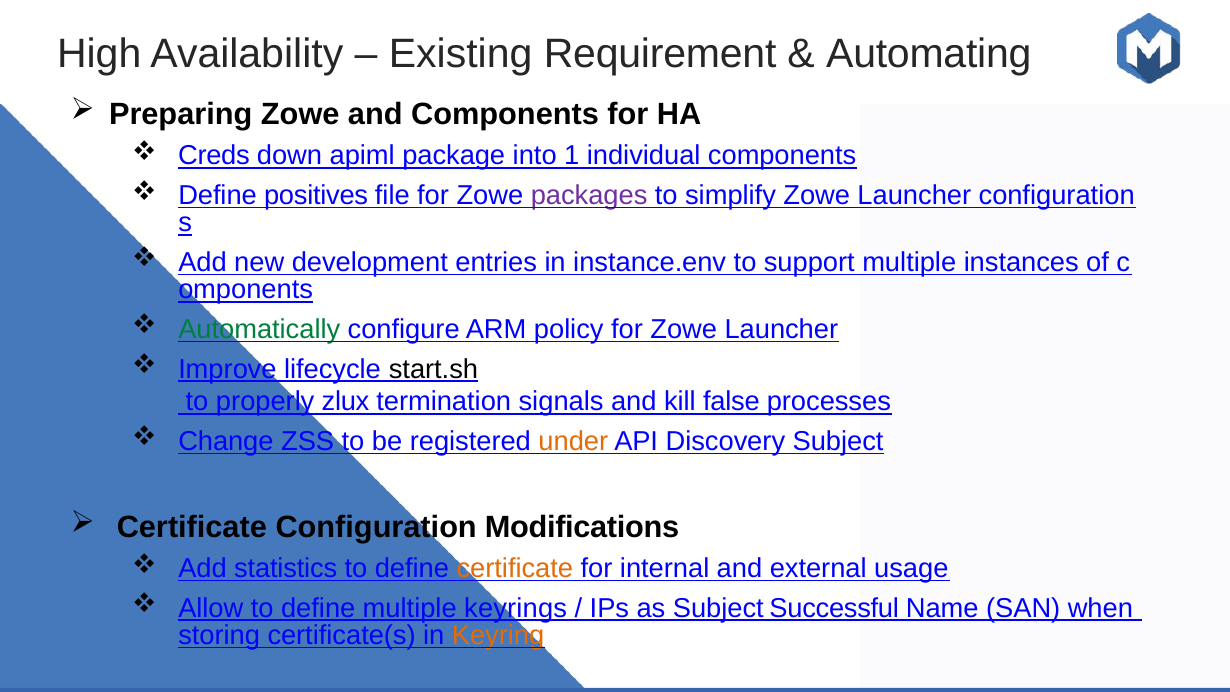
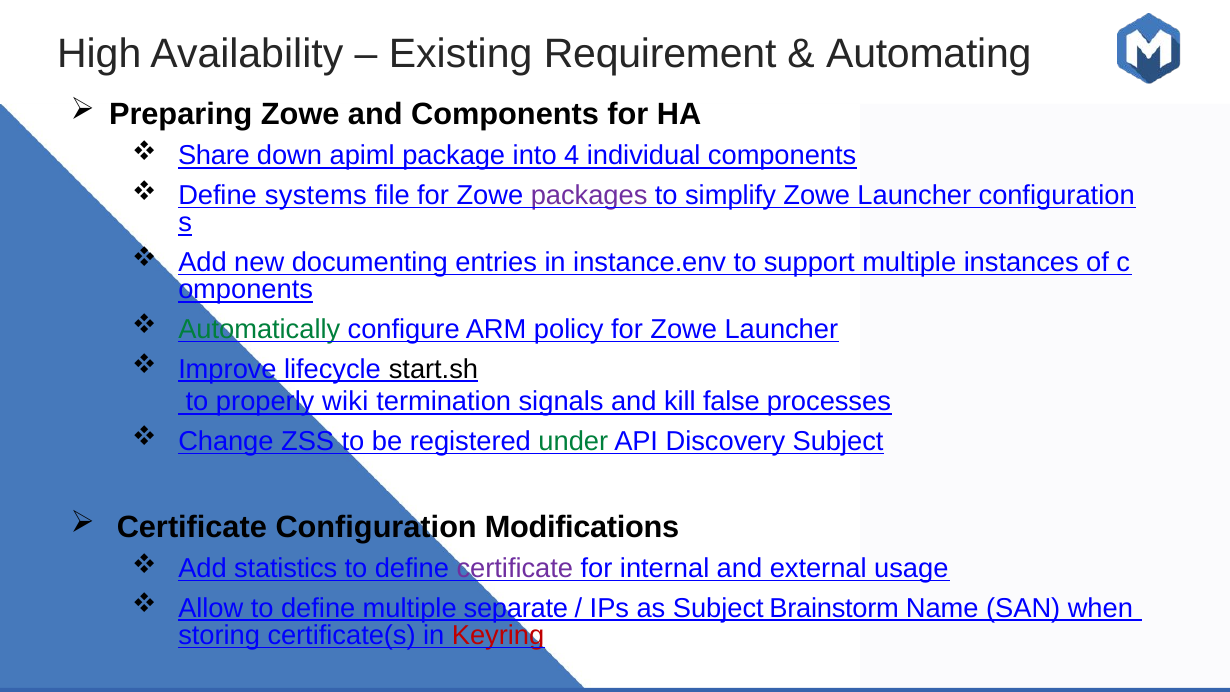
Creds: Creds -> Share
1: 1 -> 4
positives: positives -> systems
development: development -> documenting
zlux: zlux -> wiki
under colour: orange -> green
certificate at (515, 568) colour: orange -> purple
keyrings: keyrings -> separate
Successful: Successful -> Brainstorm
Keyring colour: orange -> red
